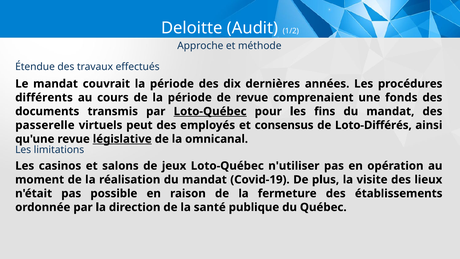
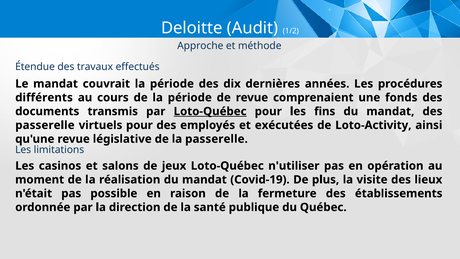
virtuels peut: peut -> pour
consensus: consensus -> exécutées
Loto-Différés: Loto-Différés -> Loto-Activity
législative underline: present -> none
la omnicanal: omnicanal -> passerelle
